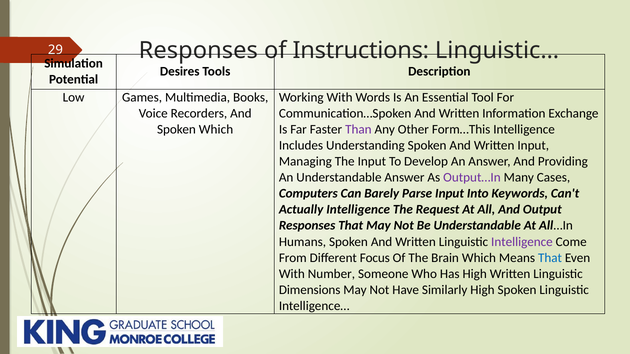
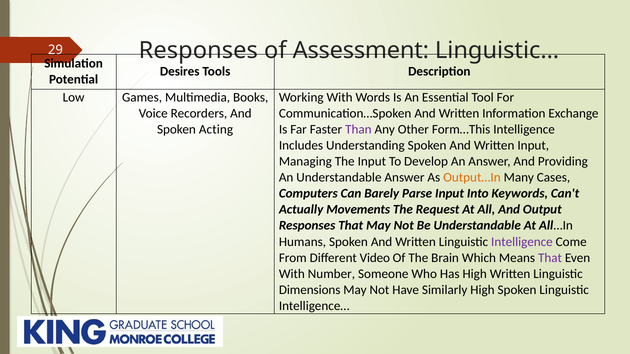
Instructions: Instructions -> Assessment
Spoken Which: Which -> Acting
Output…In colour: purple -> orange
Actually Intelligence: Intelligence -> Movements
Focus: Focus -> Video
That at (550, 258) colour: blue -> purple
